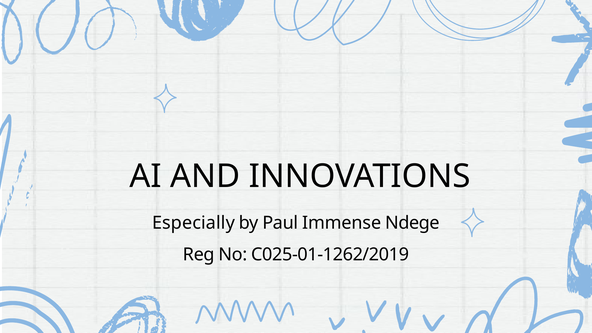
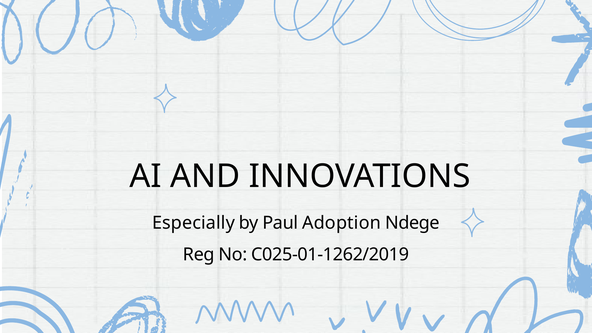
Immense: Immense -> Adoption
